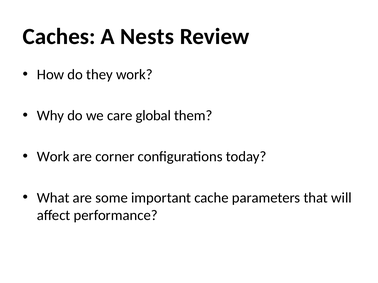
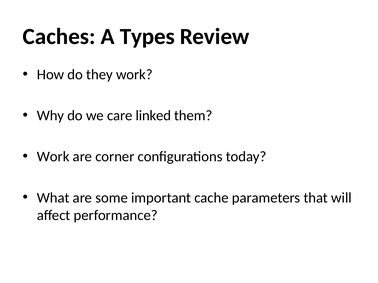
Nests: Nests -> Types
global: global -> linked
